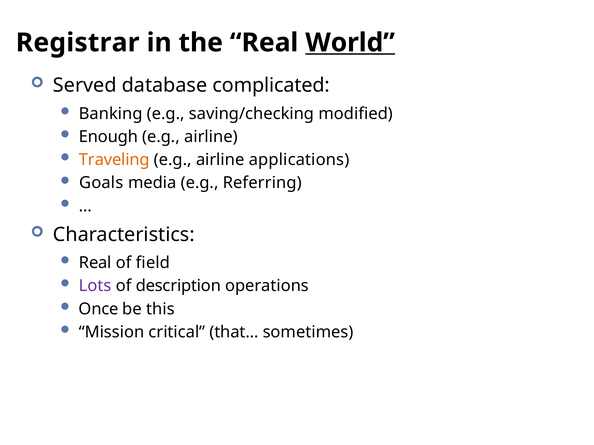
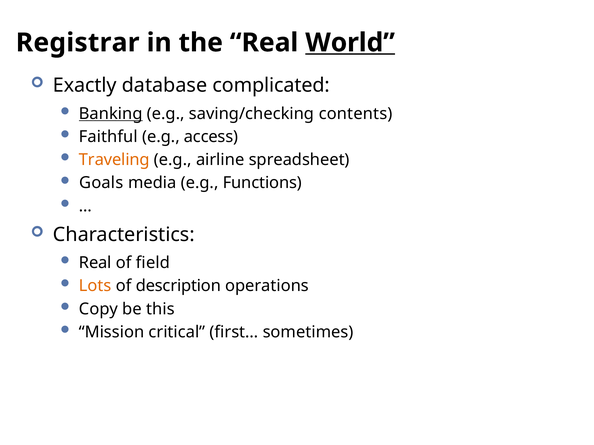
Served: Served -> Exactly
Banking underline: none -> present
modified: modified -> contents
Enough: Enough -> Faithful
airline at (211, 137): airline -> access
applications: applications -> spreadsheet
Referring: Referring -> Functions
Lots colour: purple -> orange
Once: Once -> Copy
that…: that… -> first…
